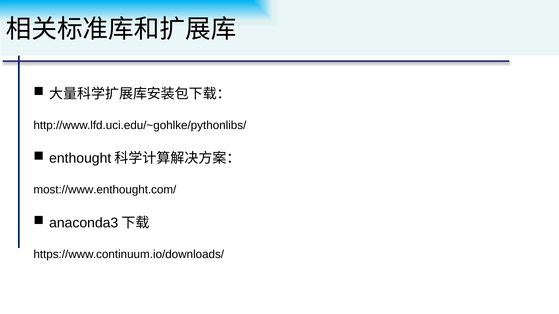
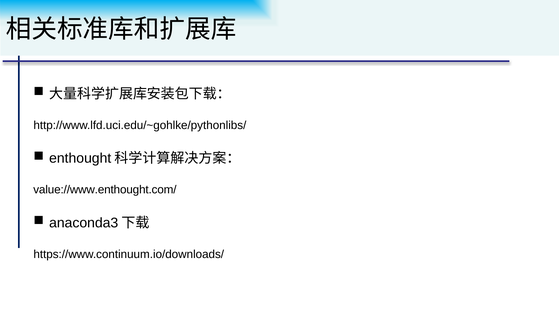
most://www.enthought.com/: most://www.enthought.com/ -> value://www.enthought.com/
